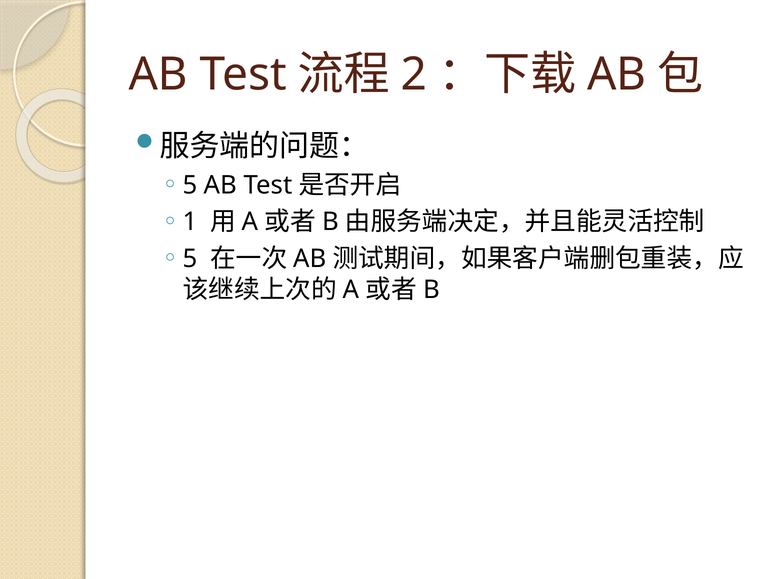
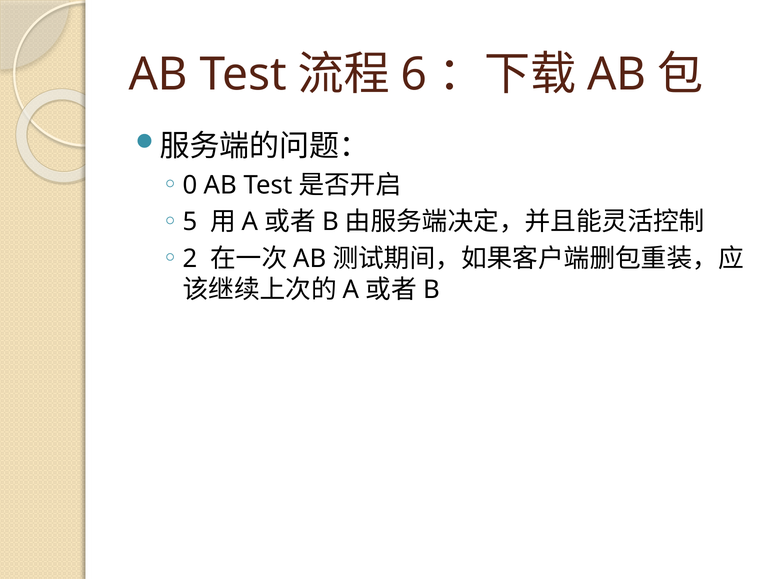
2: 2 -> 6
5 at (190, 185): 5 -> 0
1: 1 -> 5
5 at (190, 258): 5 -> 2
